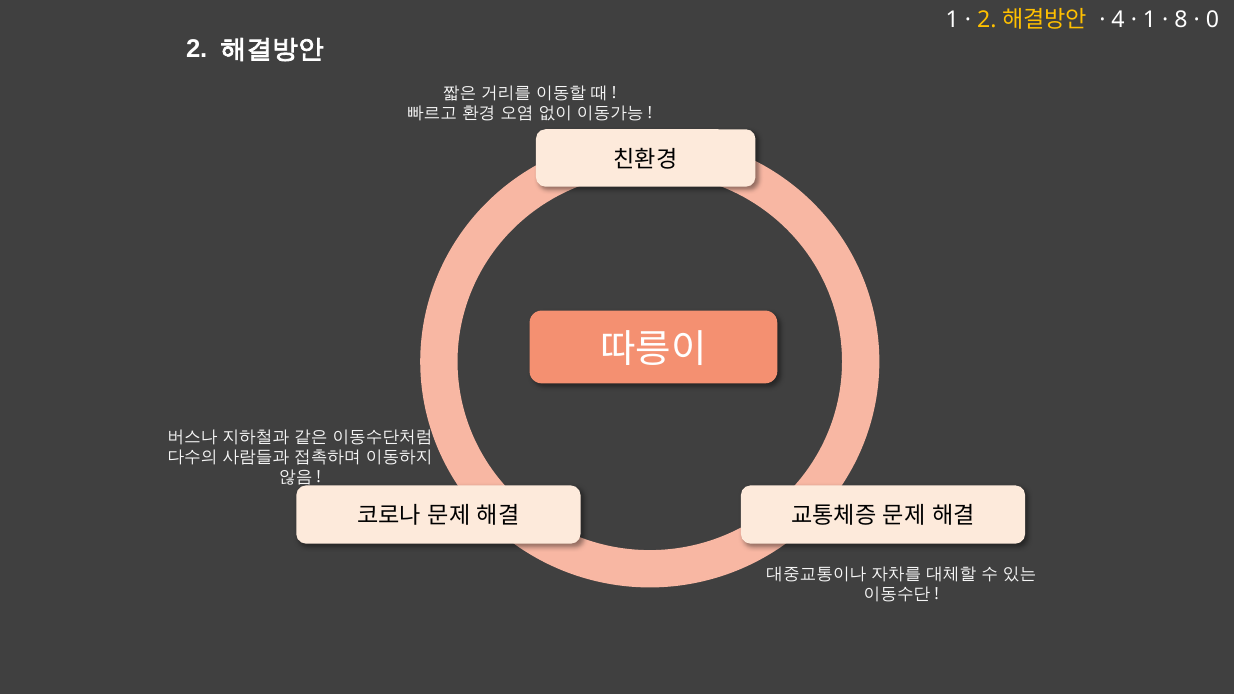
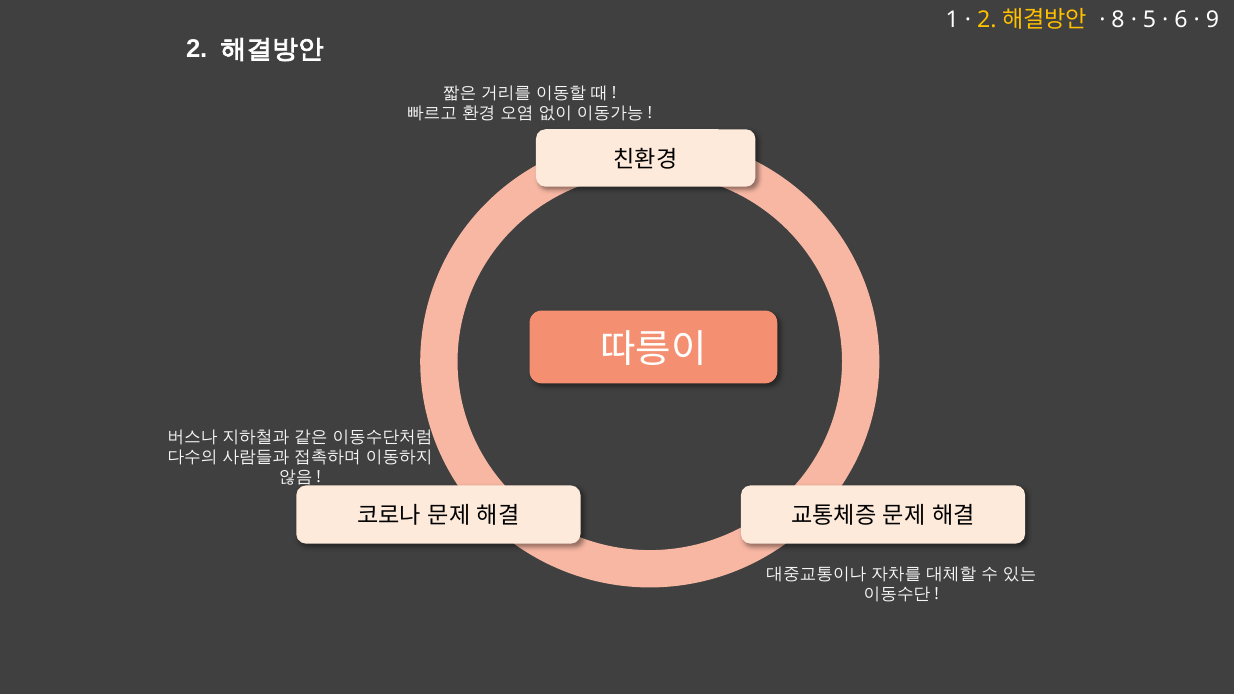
4: 4 -> 8
1 at (1150, 20): 1 -> 5
8: 8 -> 6
0: 0 -> 9
